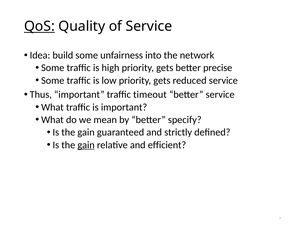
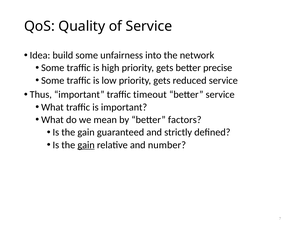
QoS underline: present -> none
specify: specify -> factors
efficient: efficient -> number
